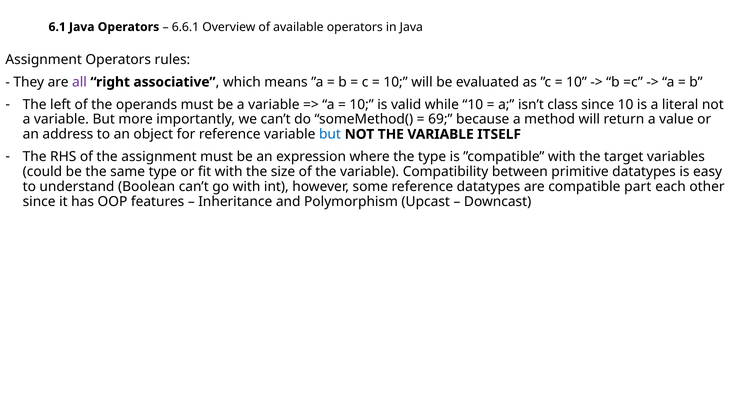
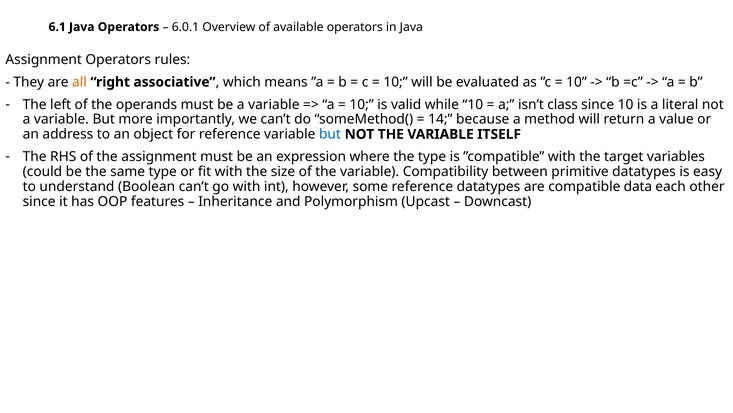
6.6.1: 6.6.1 -> 6.0.1
all colour: purple -> orange
69: 69 -> 14
part: part -> data
